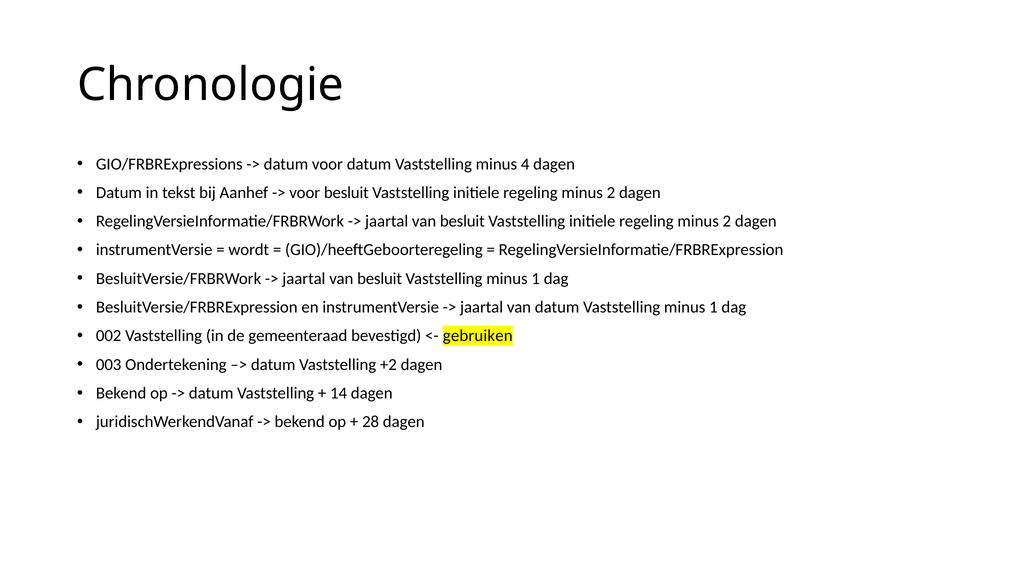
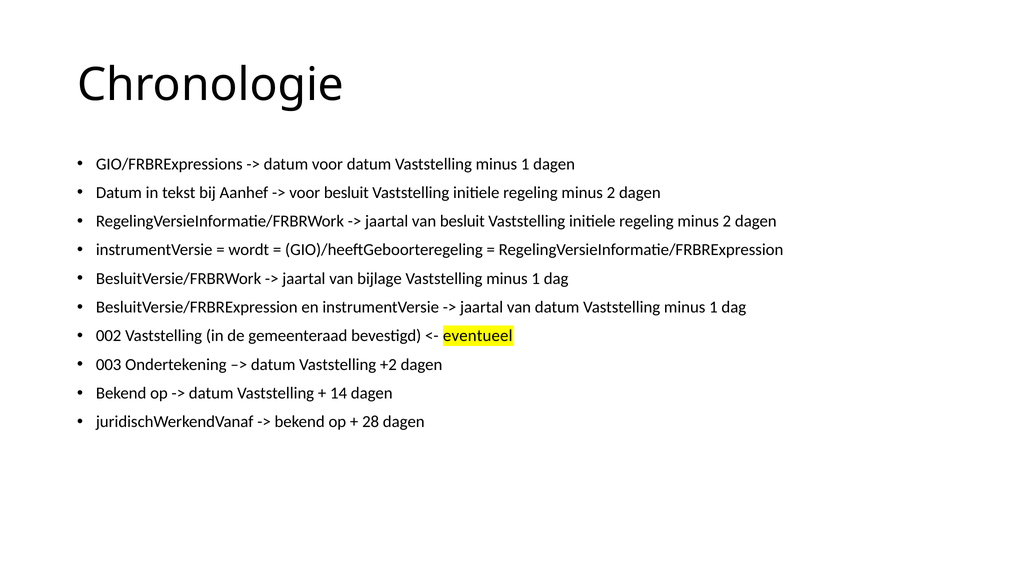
4 at (525, 164): 4 -> 1
besluit at (380, 279): besluit -> bijlage
gebruiken: gebruiken -> eventueel
